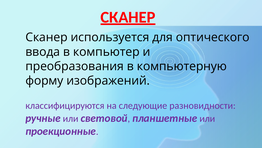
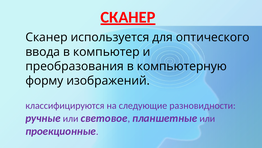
световой: световой -> световое
